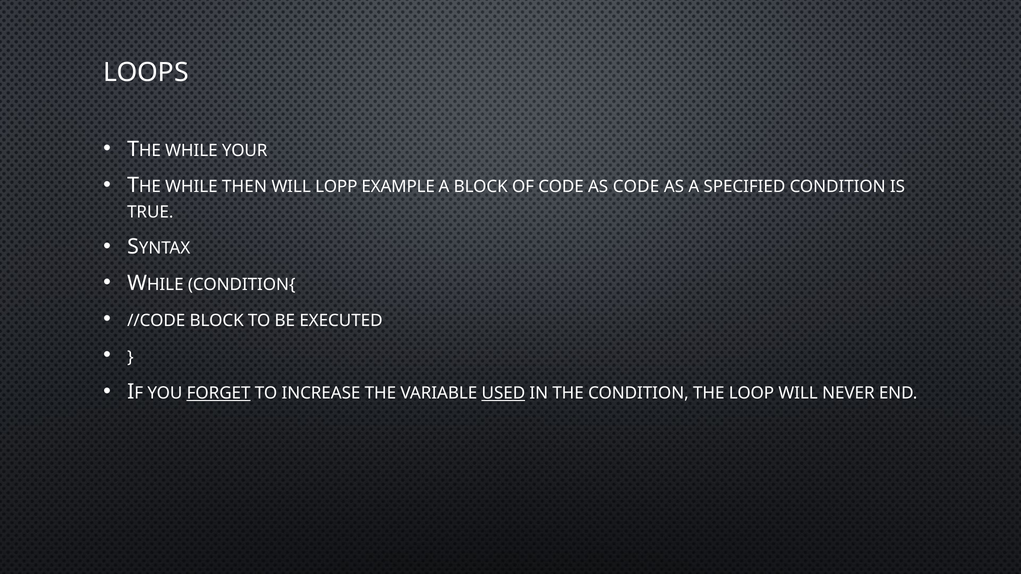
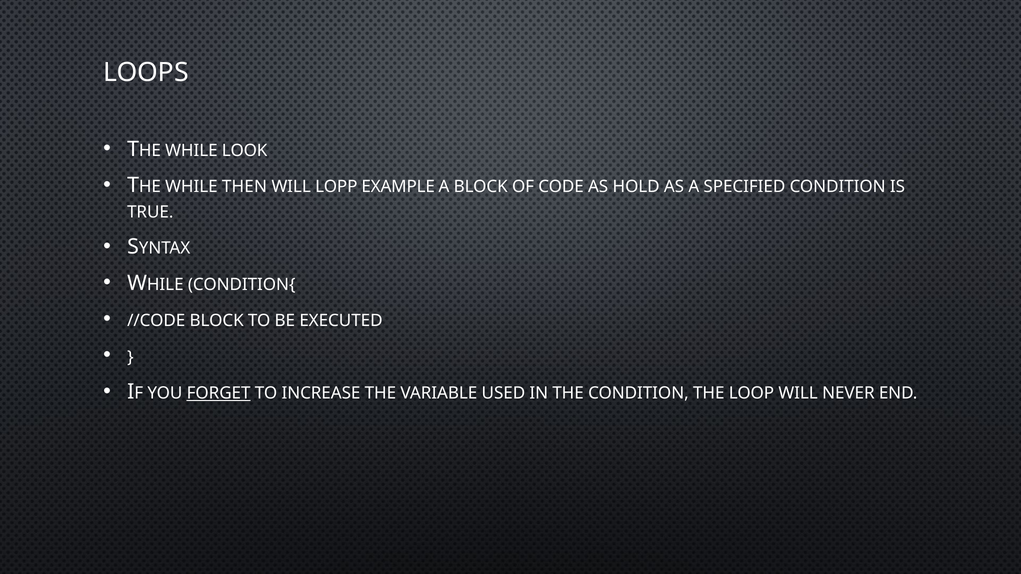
YOUR: YOUR -> LOOK
AS CODE: CODE -> HOLD
USED underline: present -> none
